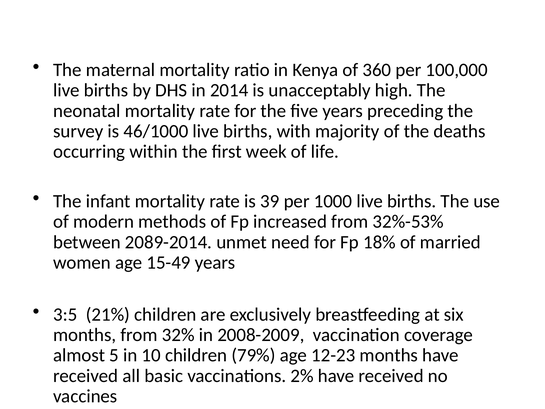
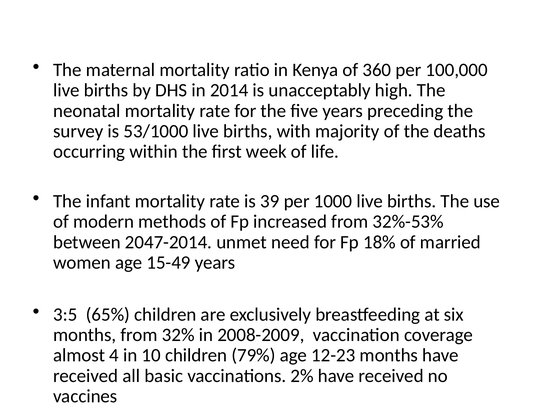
46/1000: 46/1000 -> 53/1000
2089-2014: 2089-2014 -> 2047-2014
21%: 21% -> 65%
5: 5 -> 4
